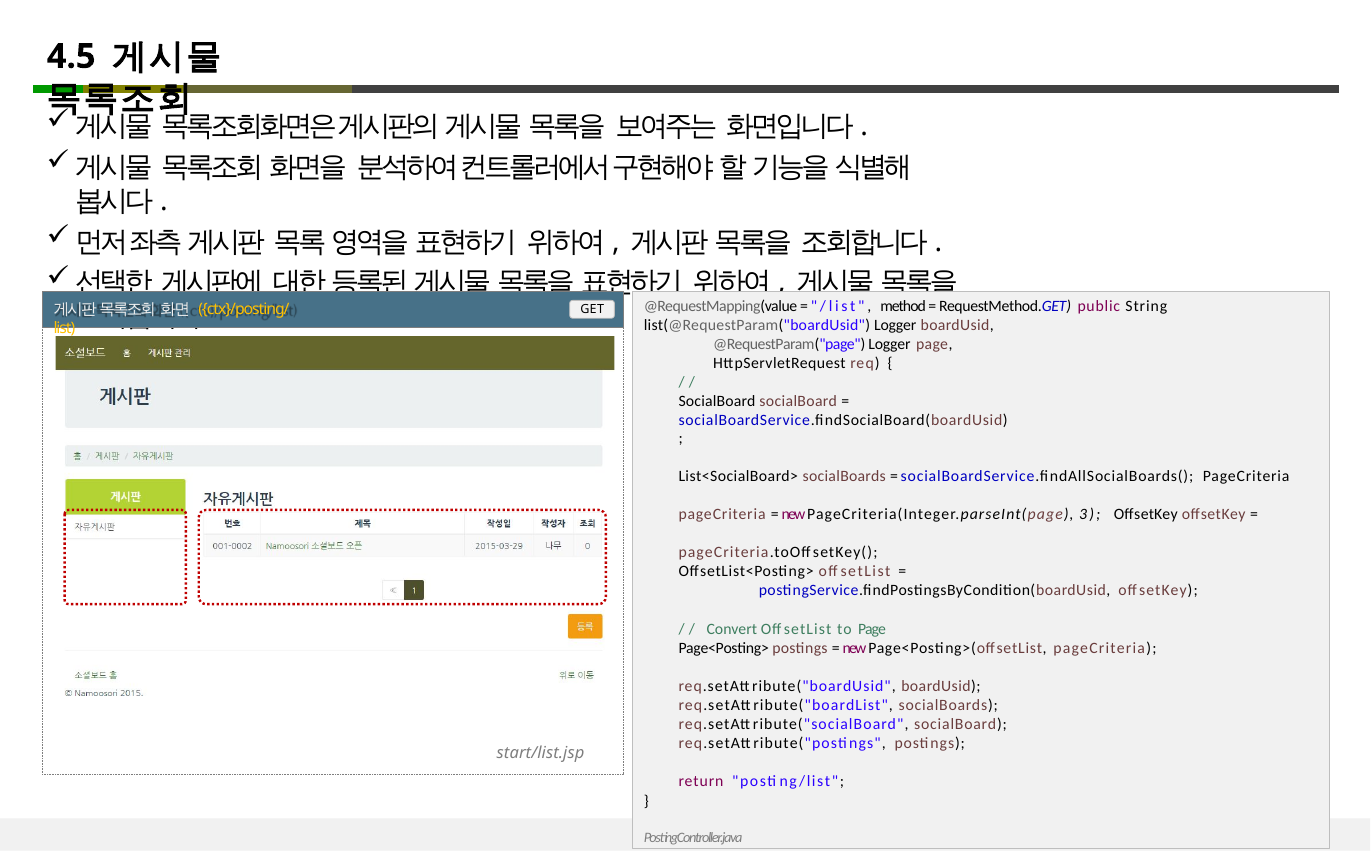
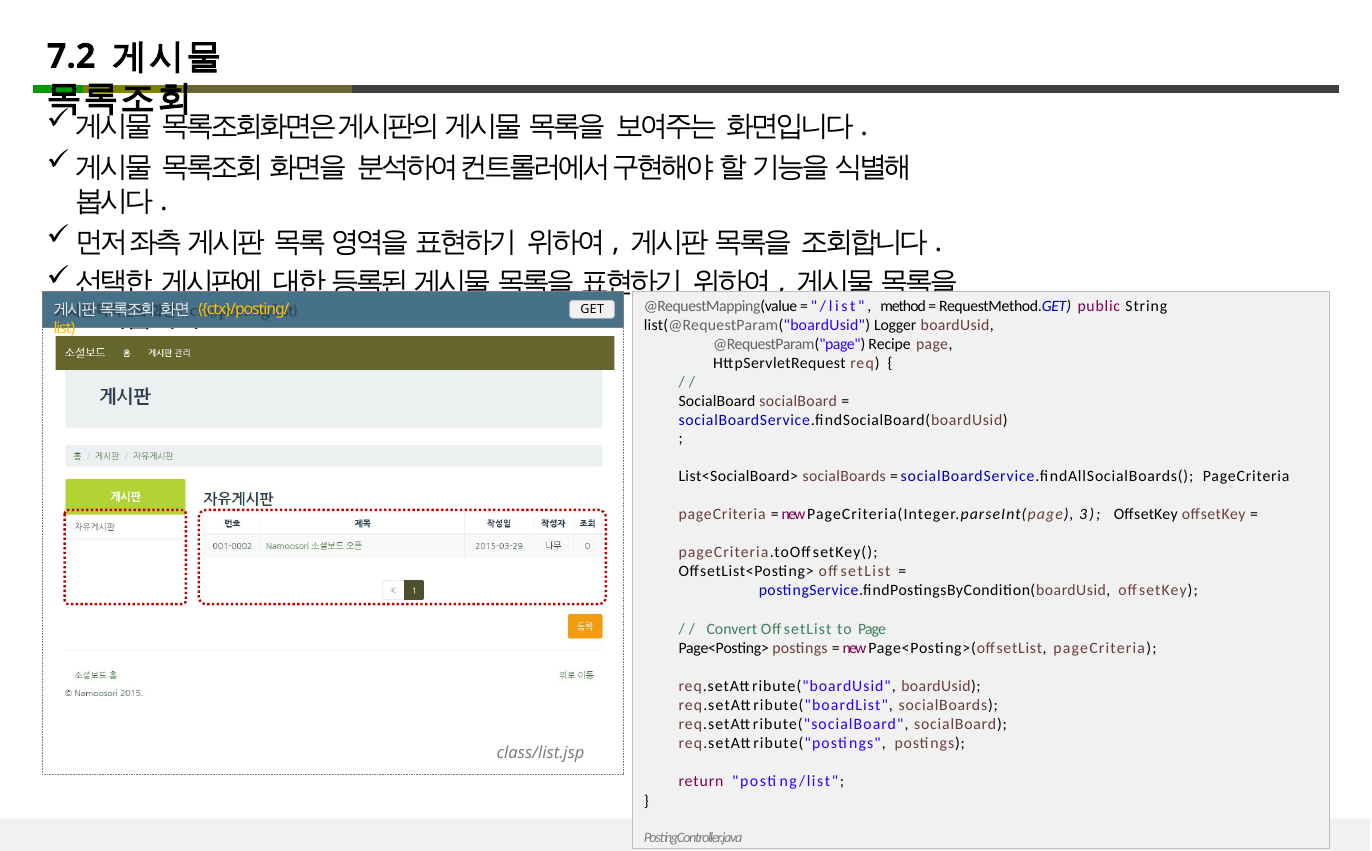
4.5: 4.5 -> 7.2
@RequestParam("page Logger: Logger -> Recipe
start/list.jsp: start/list.jsp -> class/list.jsp
